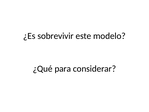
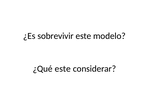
¿Qué para: para -> este
